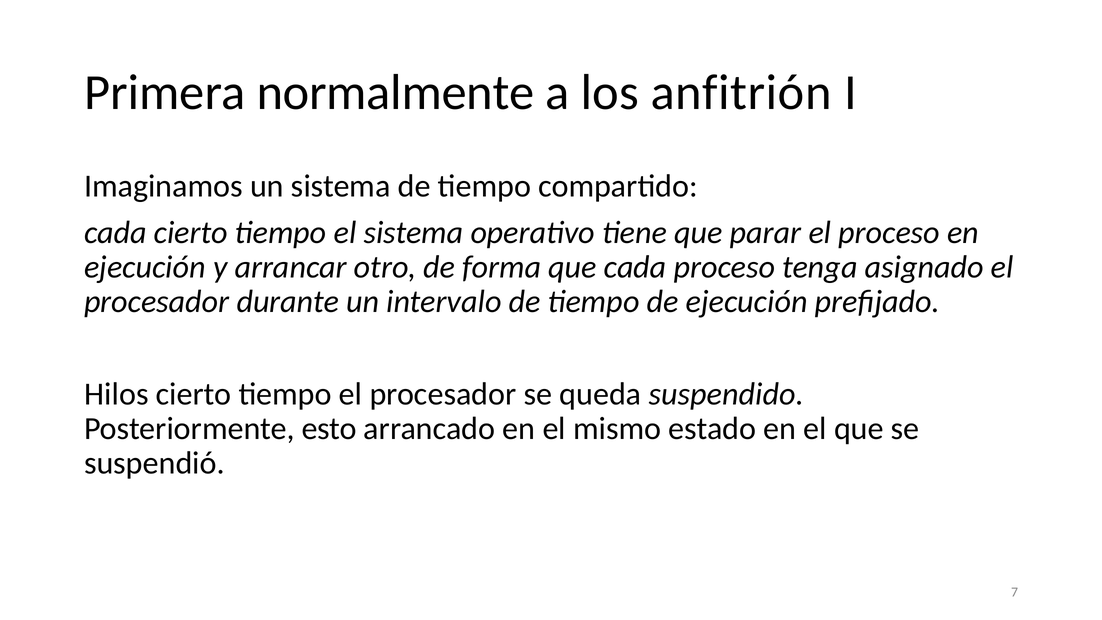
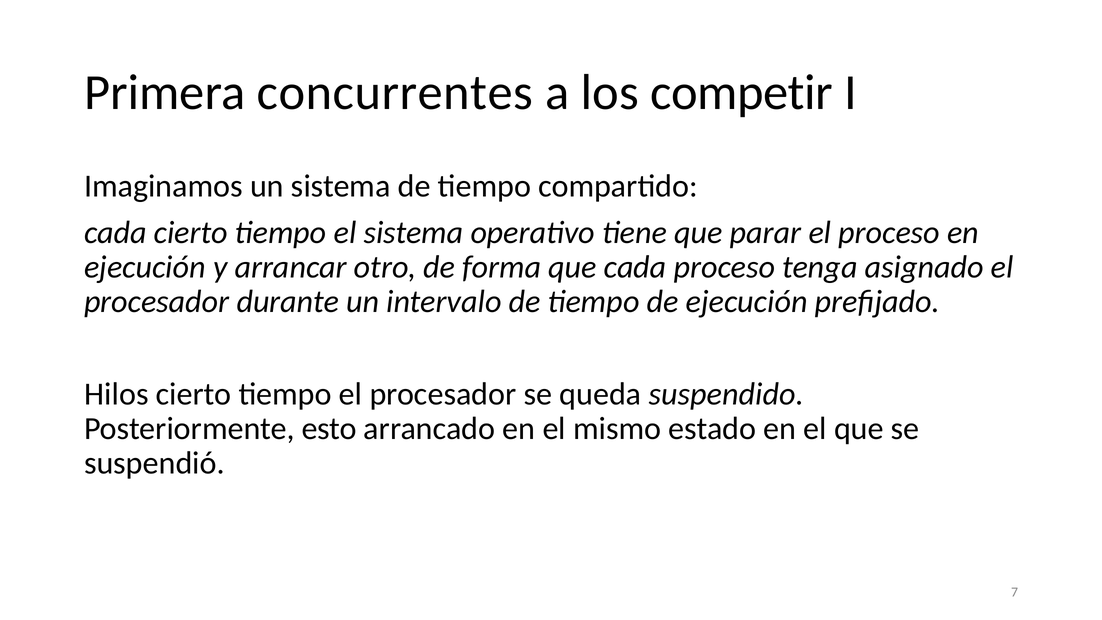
normalmente: normalmente -> concurrentes
anfitrión: anfitrión -> competir
